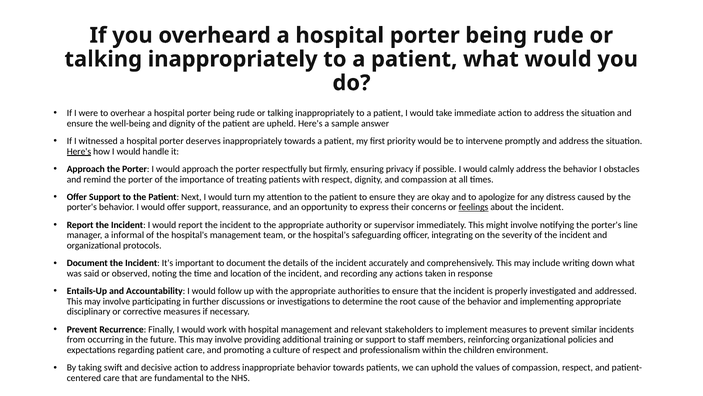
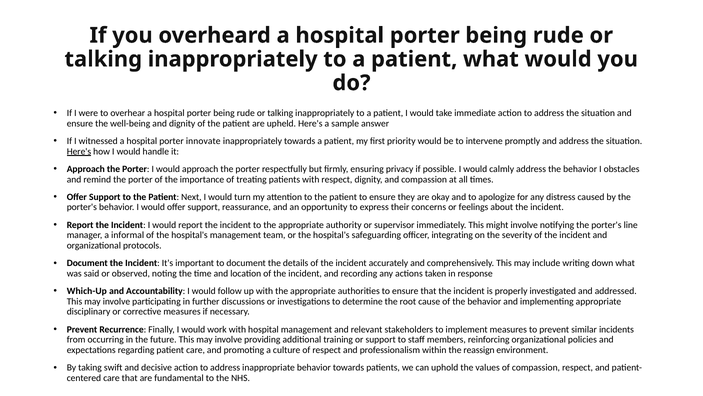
deserves: deserves -> innovate
feelings underline: present -> none
Entails-Up: Entails-Up -> Which-Up
children: children -> reassign
